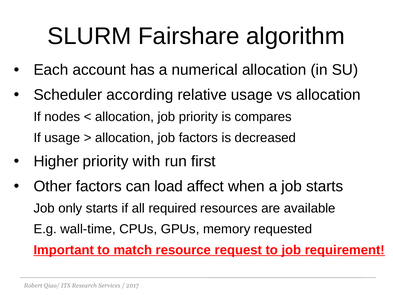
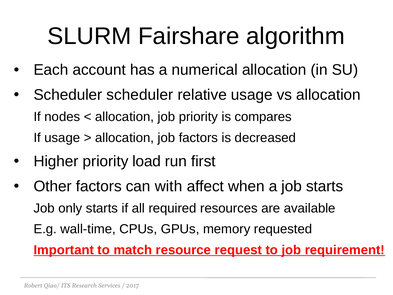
Scheduler according: according -> scheduler
with: with -> load
load: load -> with
